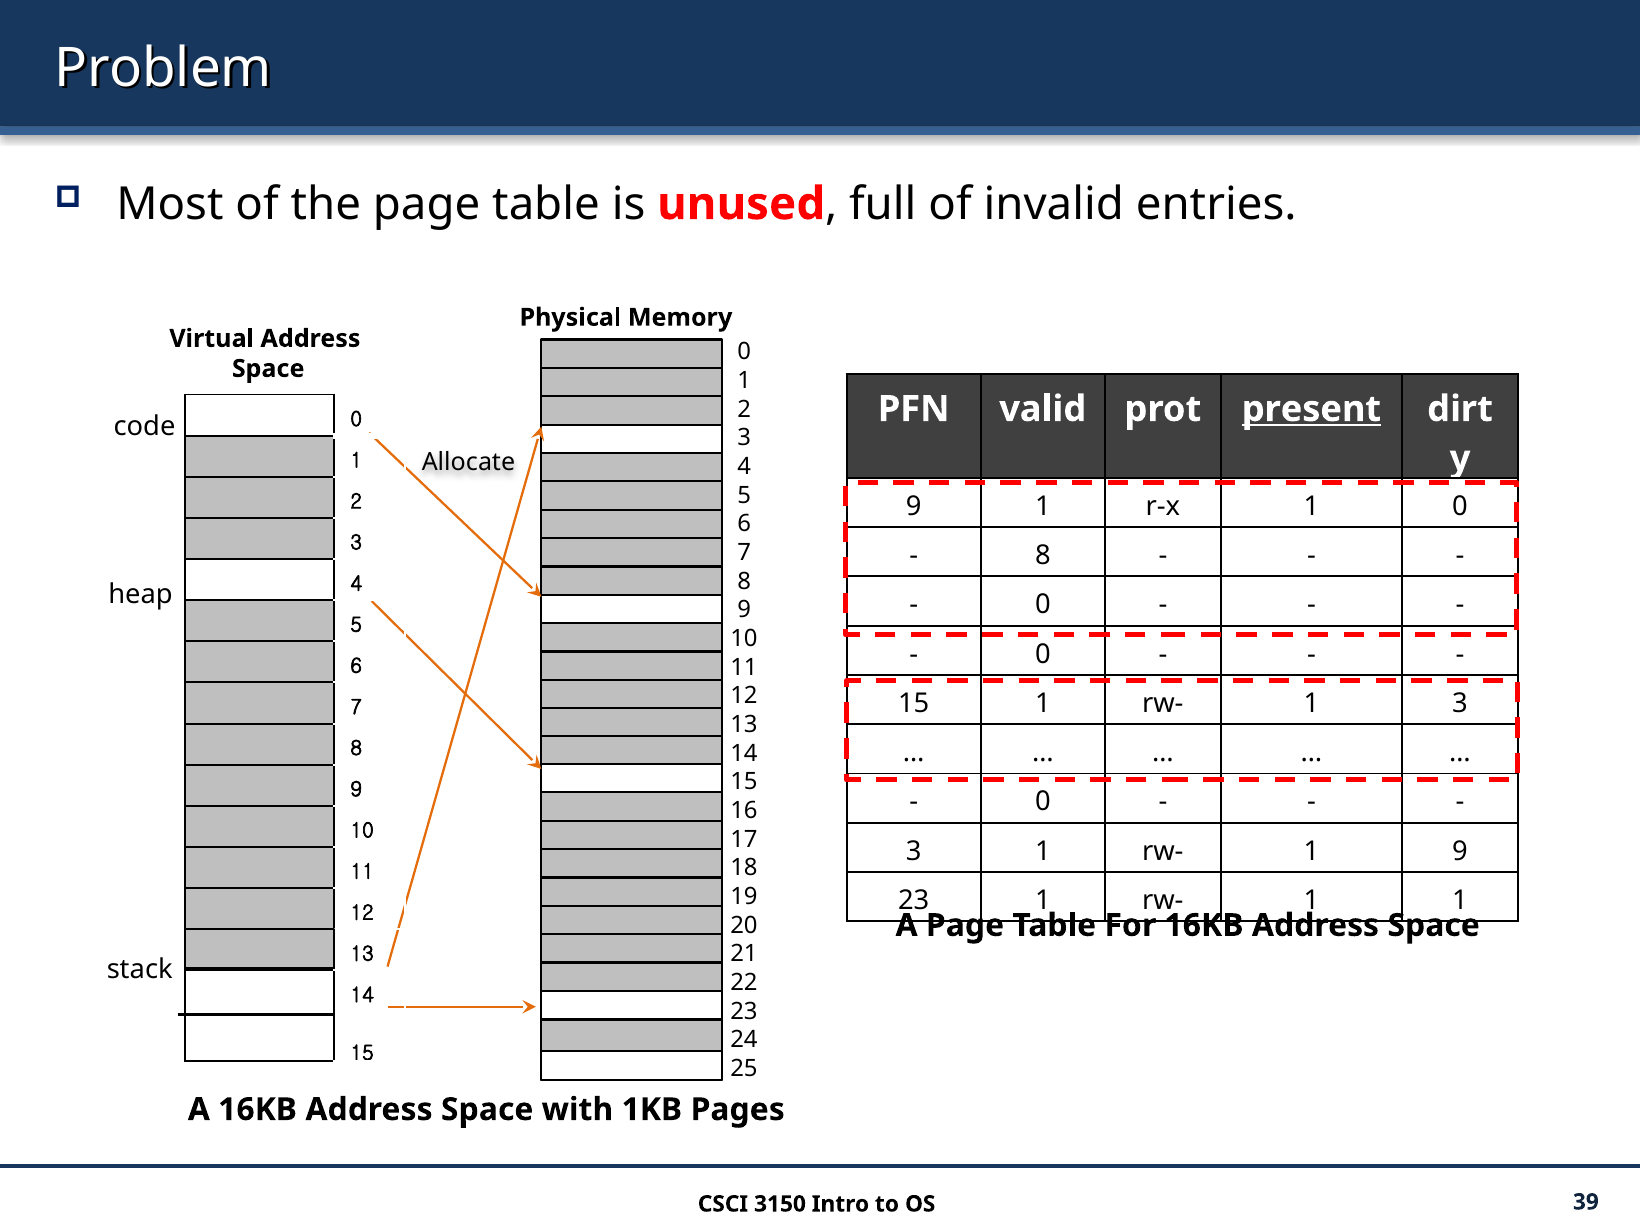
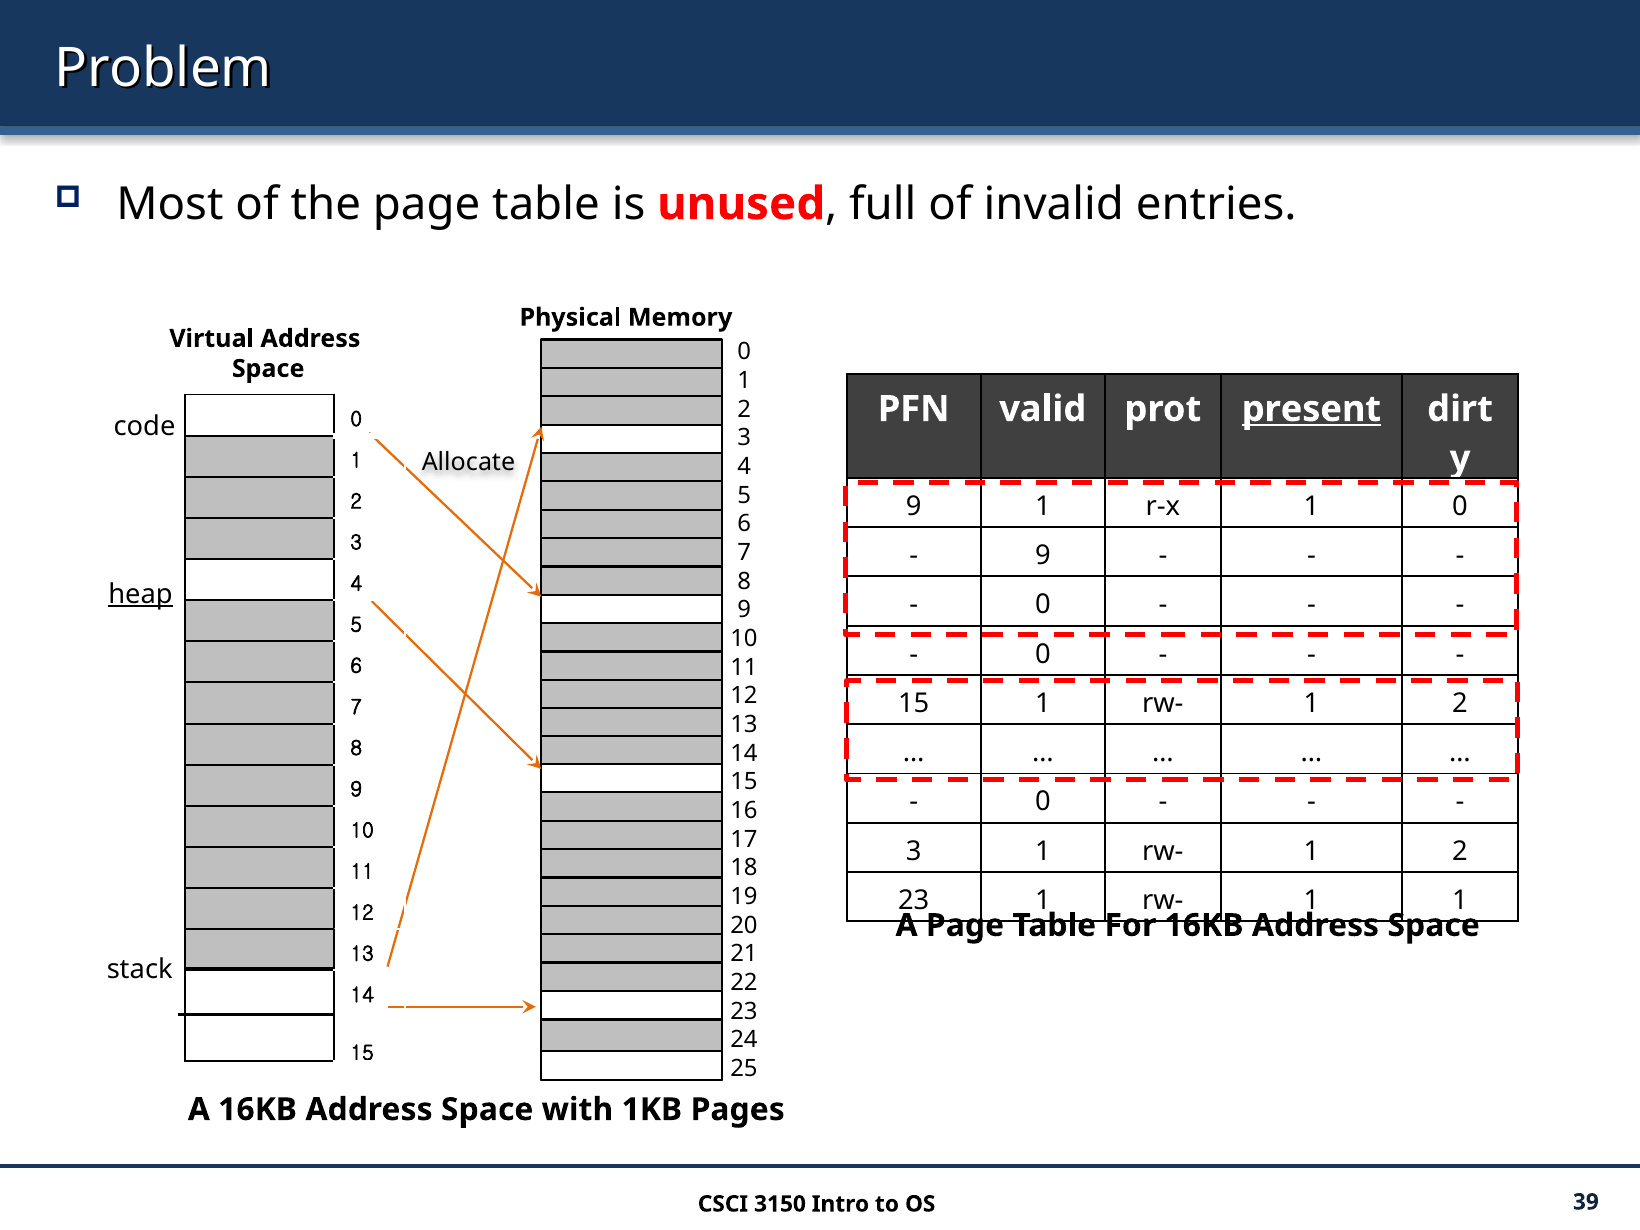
8 at (1043, 556): 8 -> 9
heap underline: none -> present
3 at (1460, 703): 3 -> 2
9 at (1460, 851): 9 -> 2
